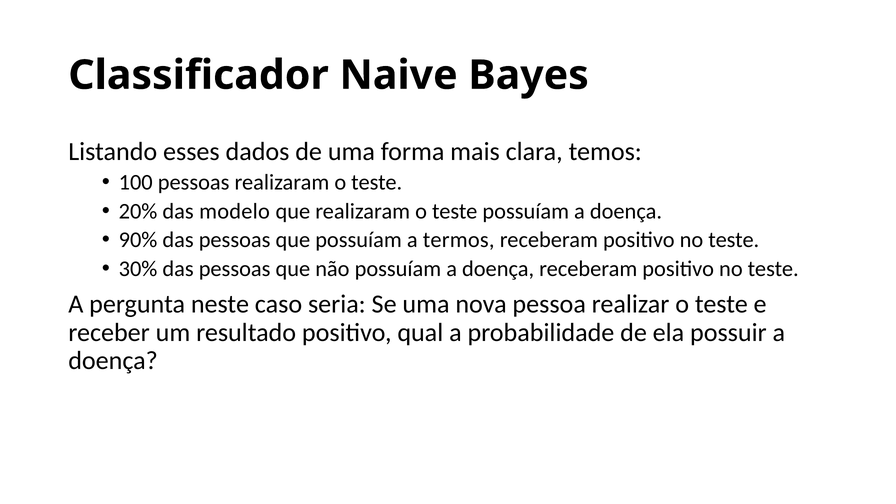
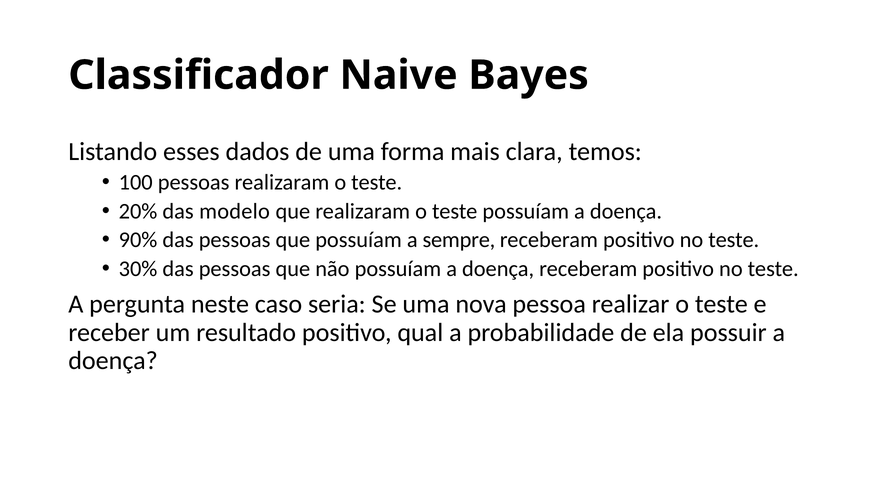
termos: termos -> sempre
